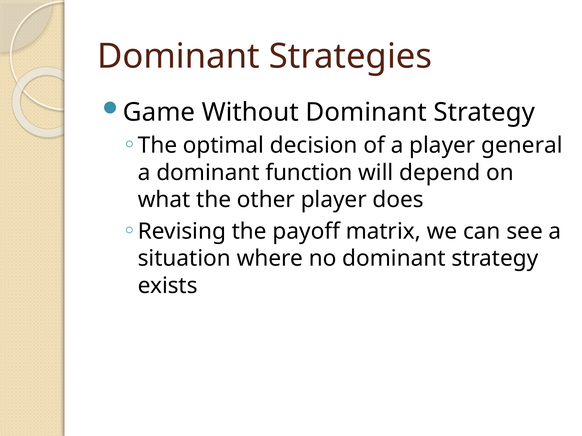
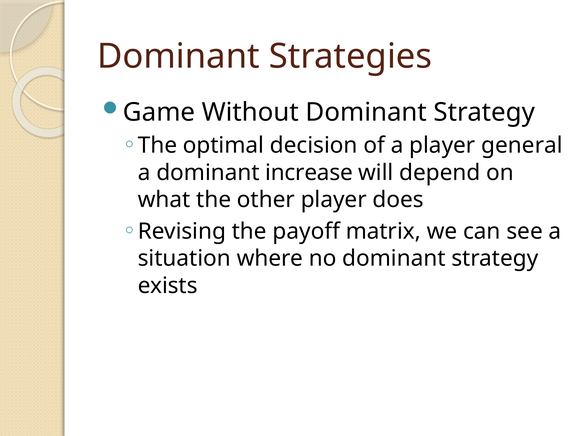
function: function -> increase
